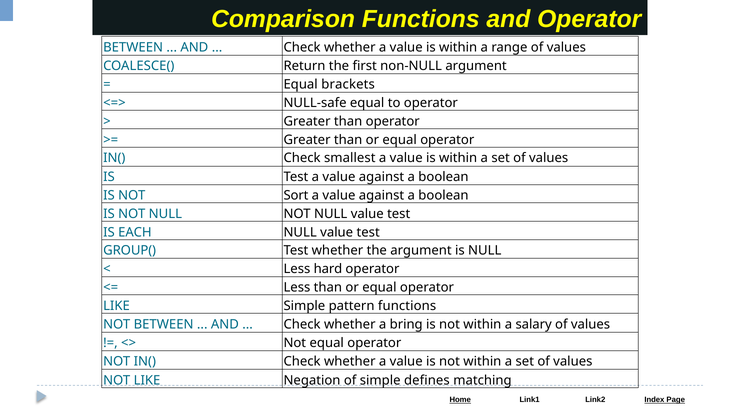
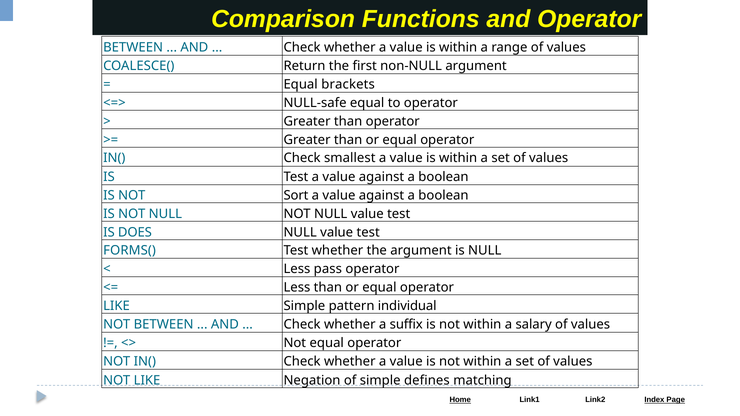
EACH: EACH -> DOES
GROUP(: GROUP( -> FORMS(
hard: hard -> pass
pattern functions: functions -> individual
bring: bring -> suffix
